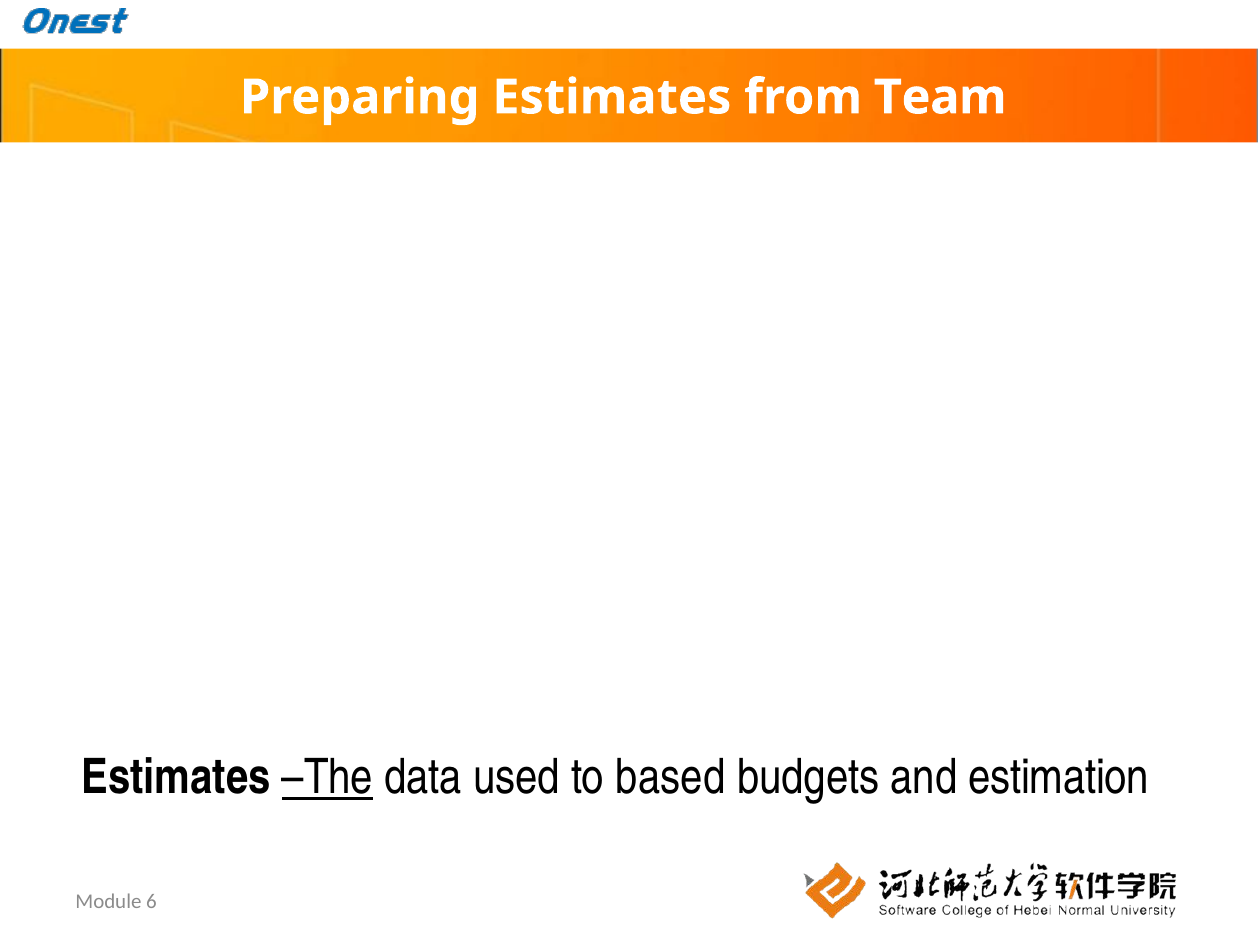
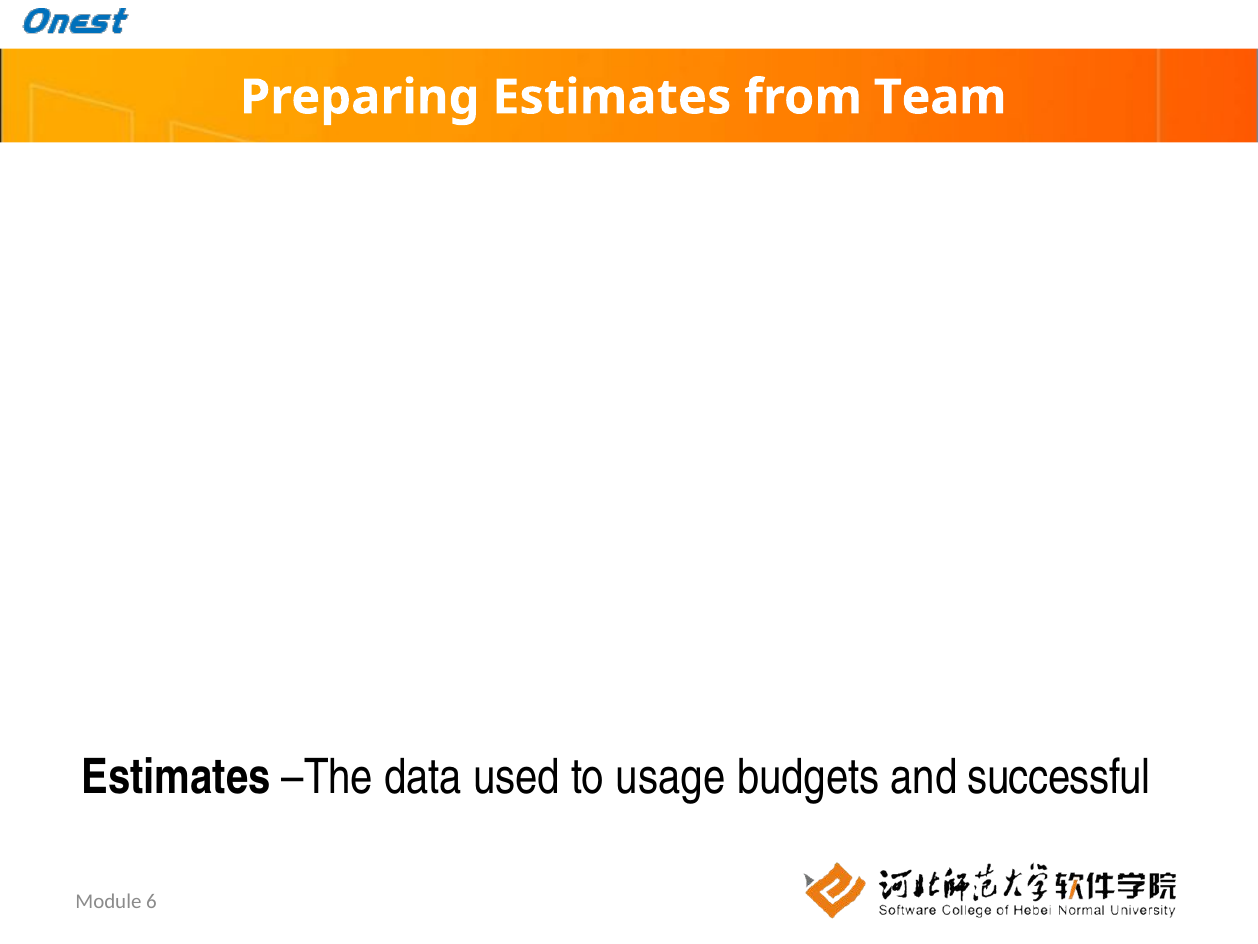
The underline: present -> none
to based: based -> usage
estimation: estimation -> successful
